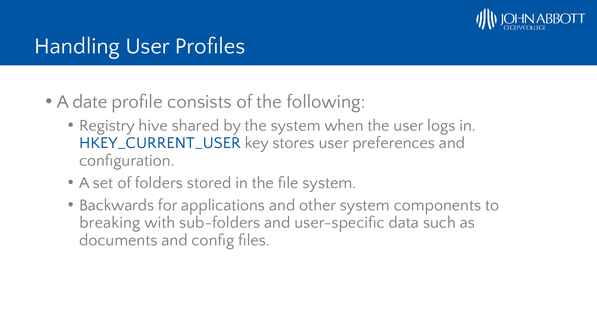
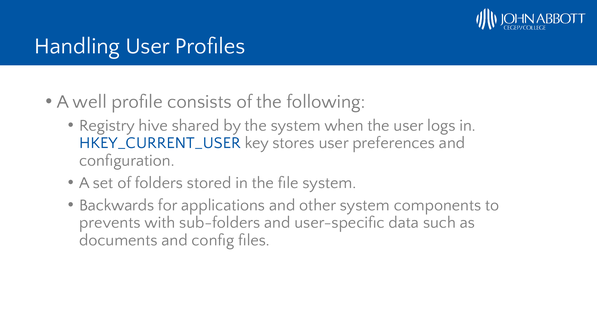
date: date -> well
breaking: breaking -> prevents
